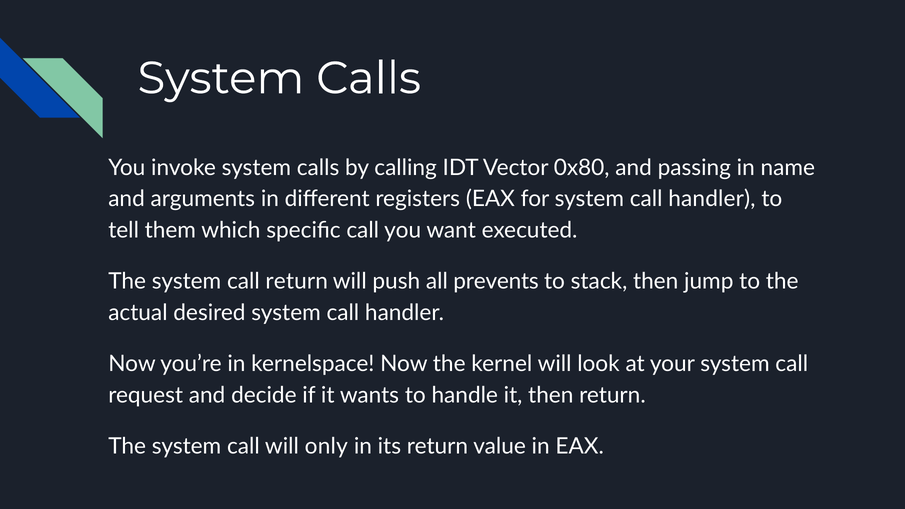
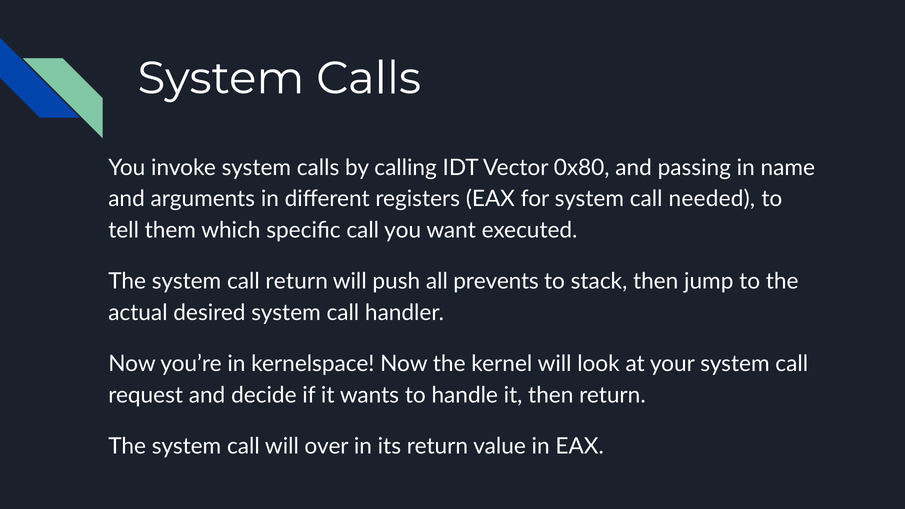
for system call handler: handler -> needed
only: only -> over
